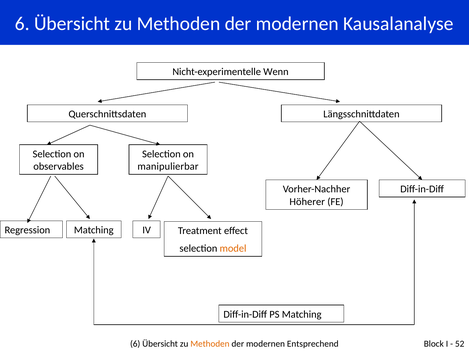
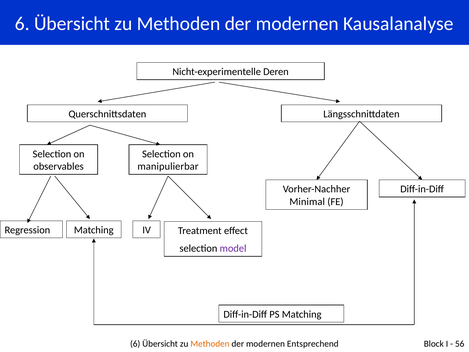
Wenn: Wenn -> Deren
Höherer: Höherer -> Minimal
model colour: orange -> purple
52: 52 -> 56
